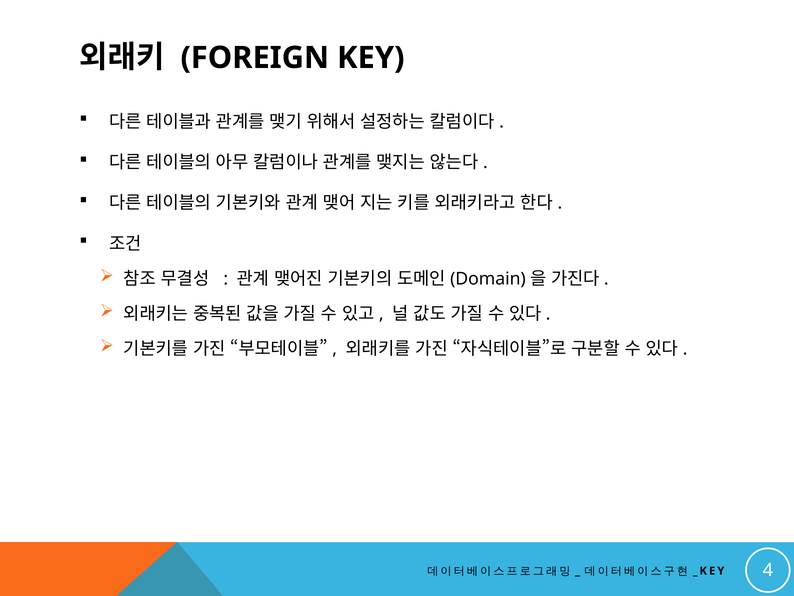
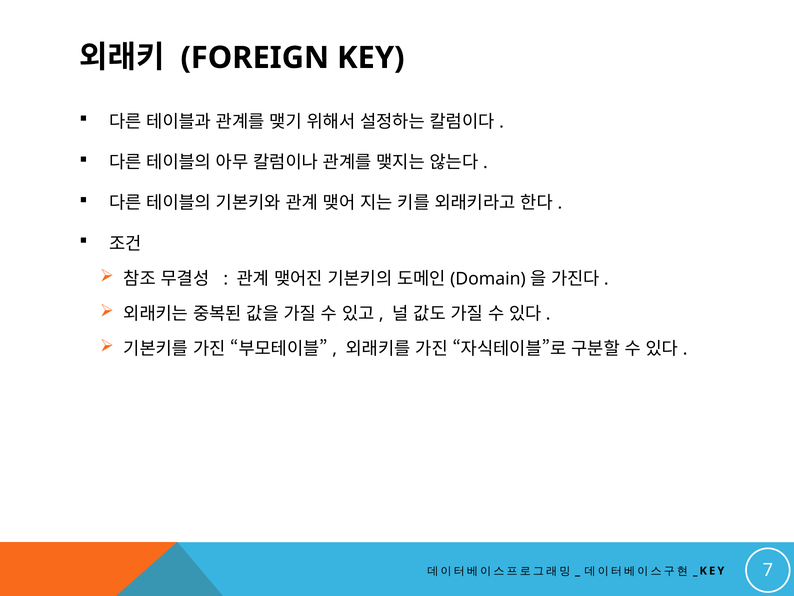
4: 4 -> 7
